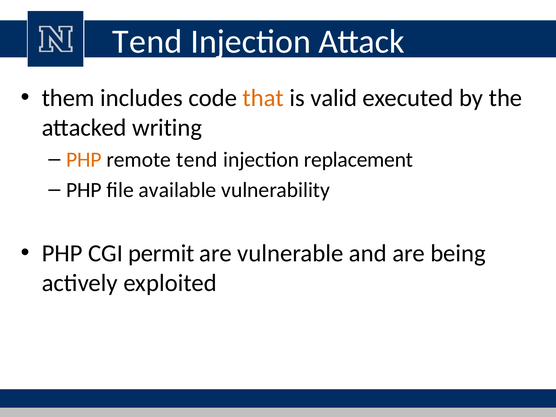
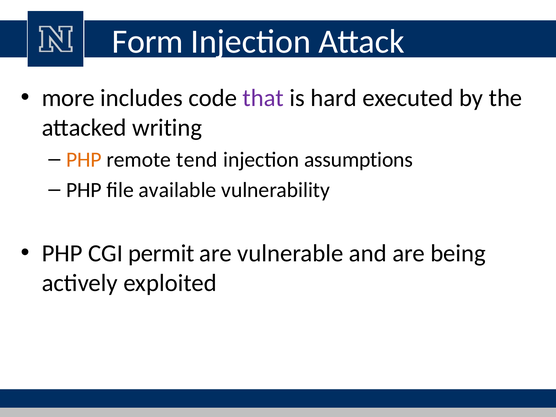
Tend at (147, 42): Tend -> Form
them: them -> more
that colour: orange -> purple
valid: valid -> hard
replacement: replacement -> assumptions
